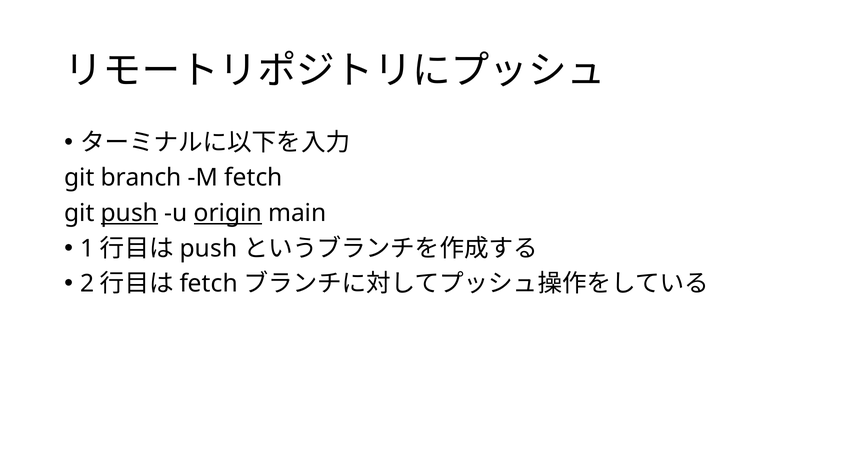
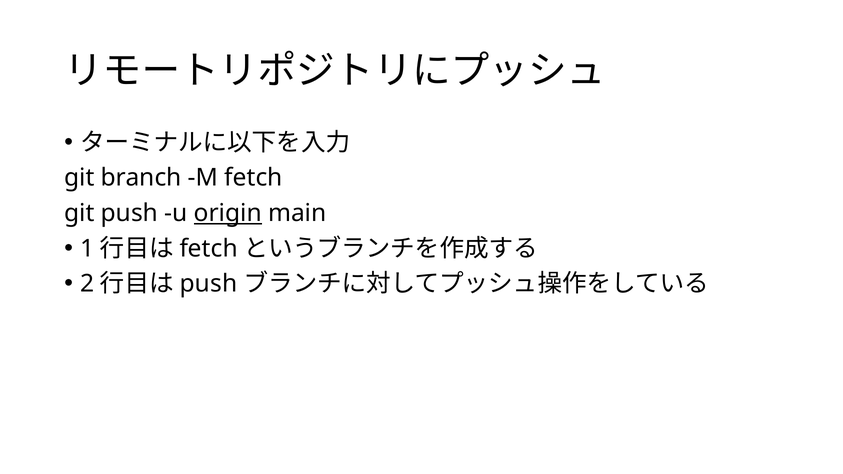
push at (129, 213) underline: present -> none
push at (209, 249): push -> fetch
fetch at (209, 284): fetch -> push
